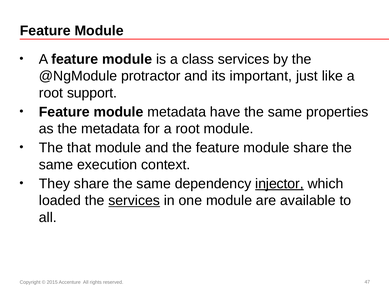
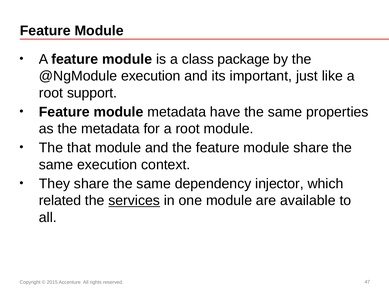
class services: services -> package
@NgModule protractor: protractor -> execution
injector underline: present -> none
loaded: loaded -> related
